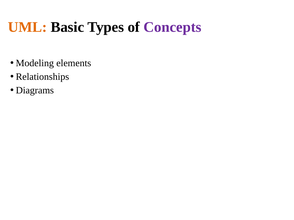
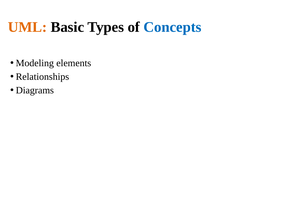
Concepts colour: purple -> blue
